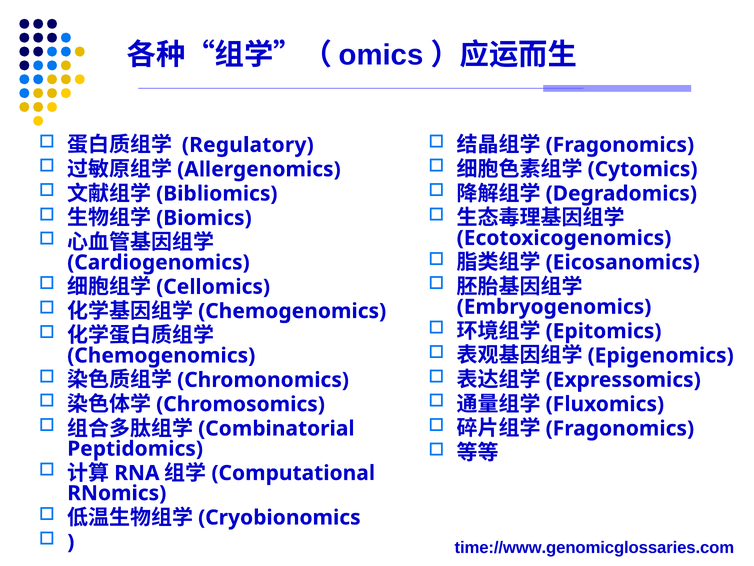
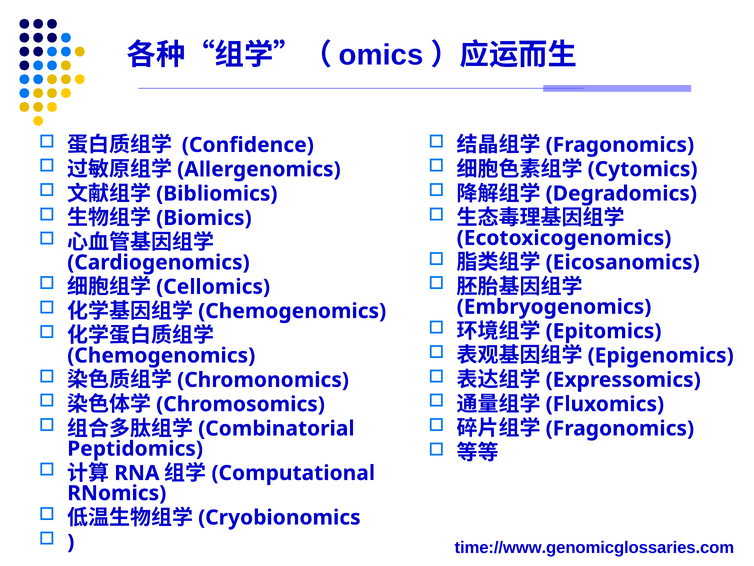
Regulatory: Regulatory -> Confidence
